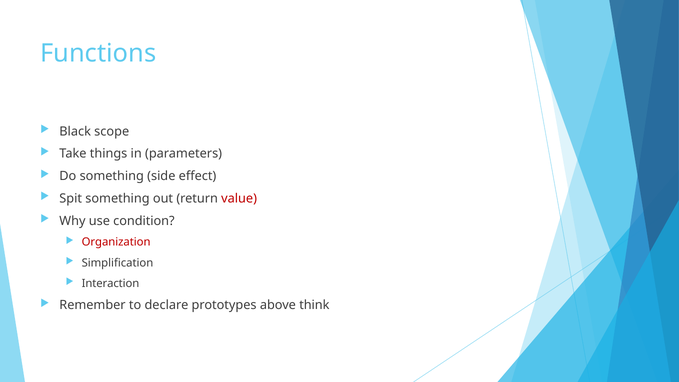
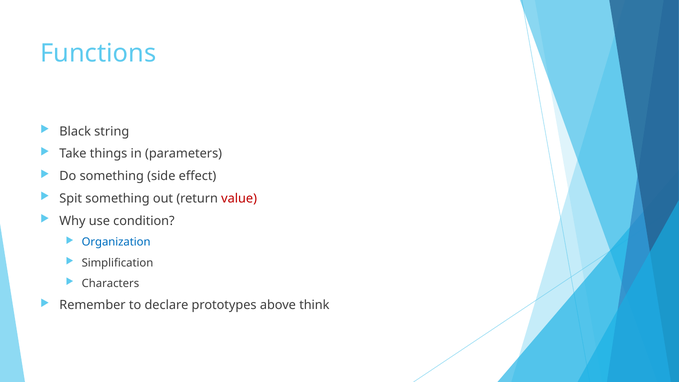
scope: scope -> string
Organization colour: red -> blue
Interaction: Interaction -> Characters
